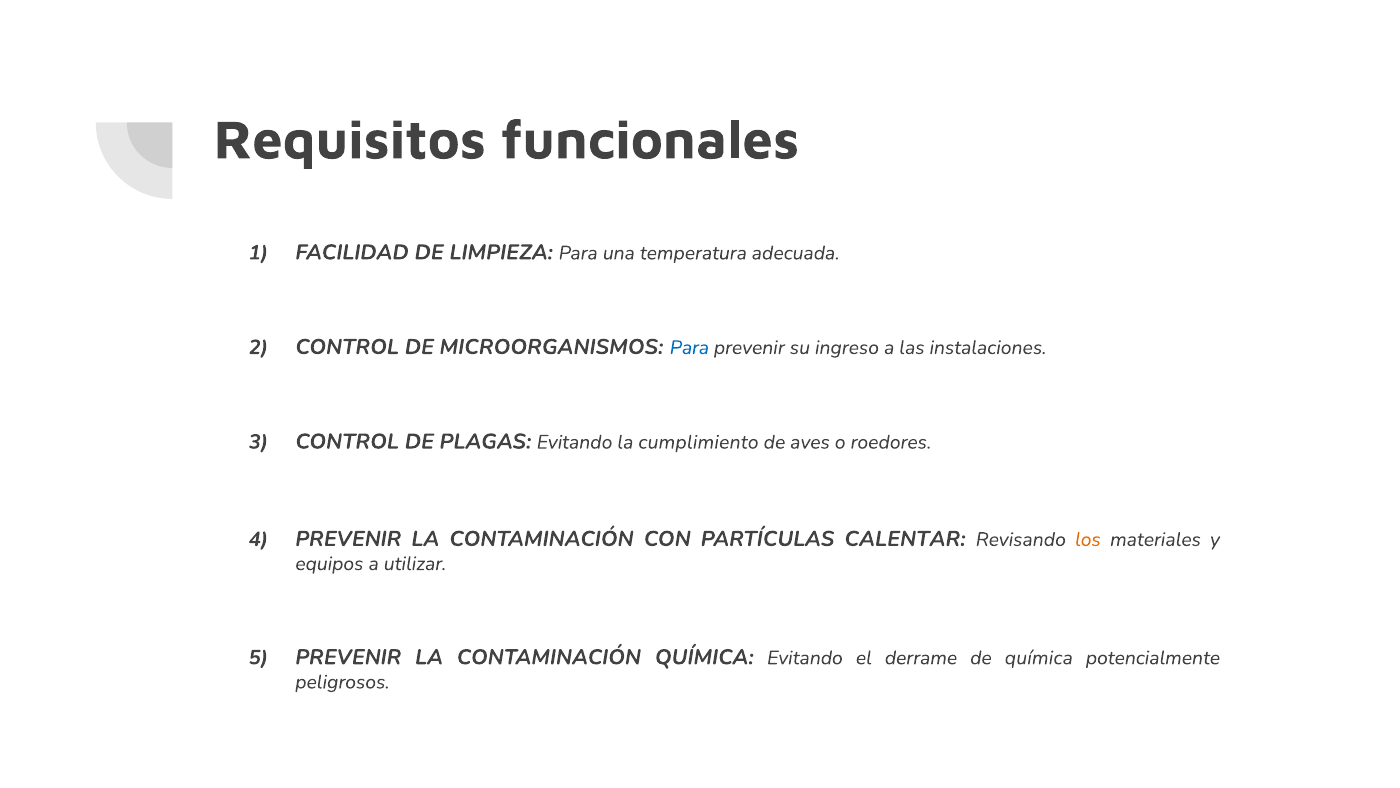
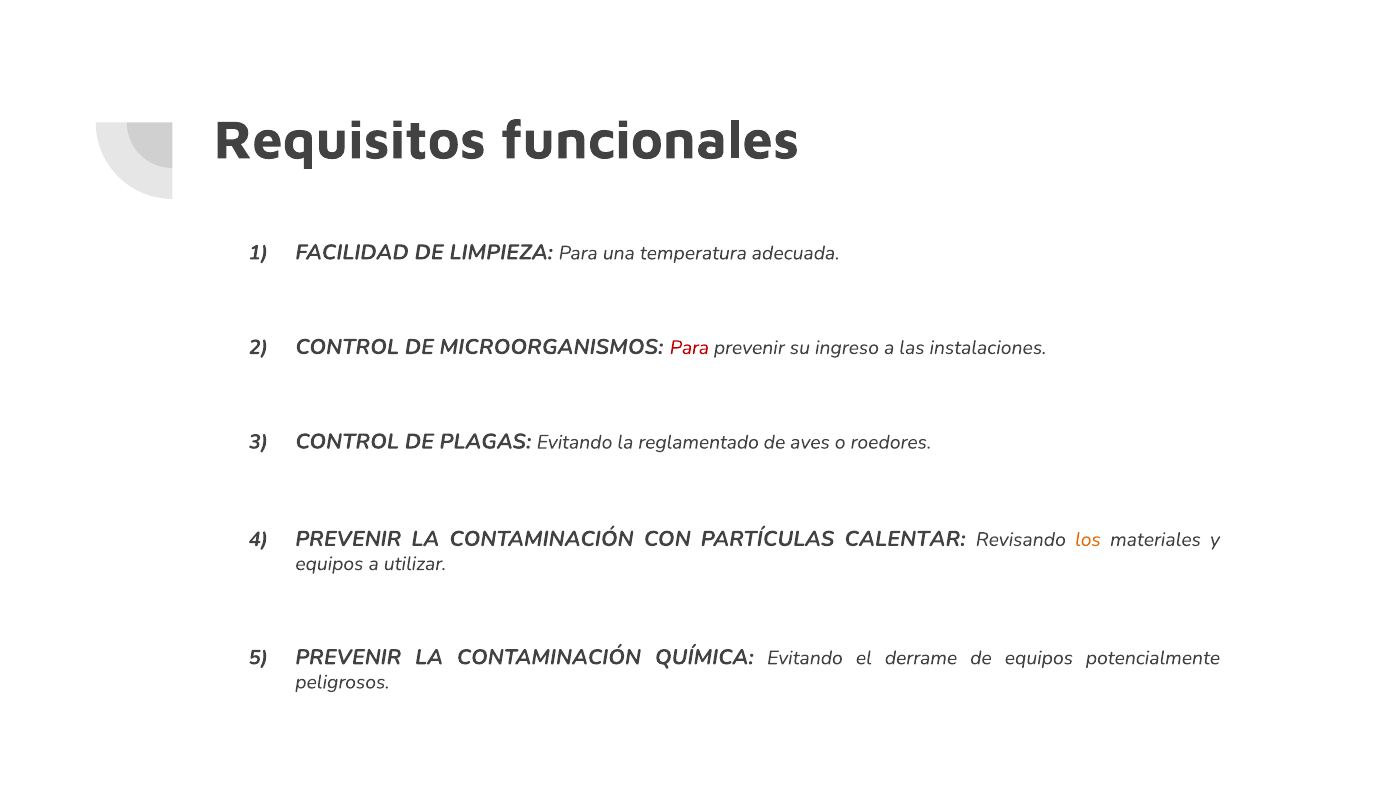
Para at (689, 347) colour: blue -> red
cumplimiento: cumplimiento -> reglamentado
de química: química -> equipos
